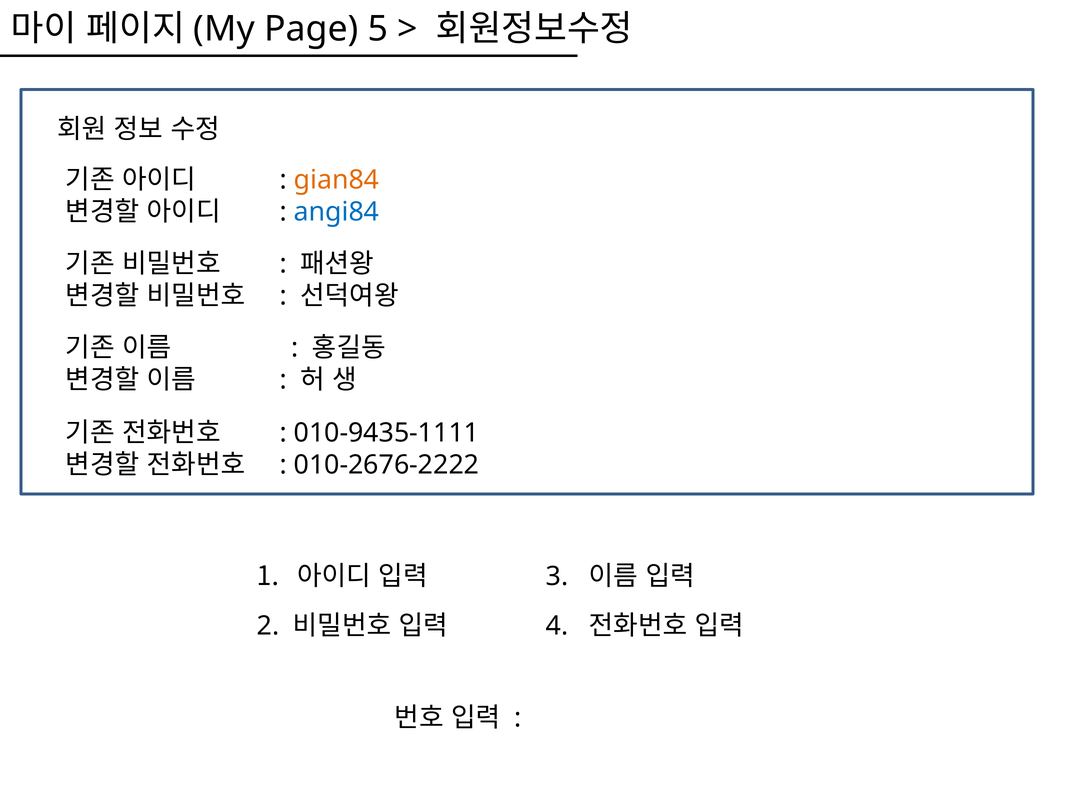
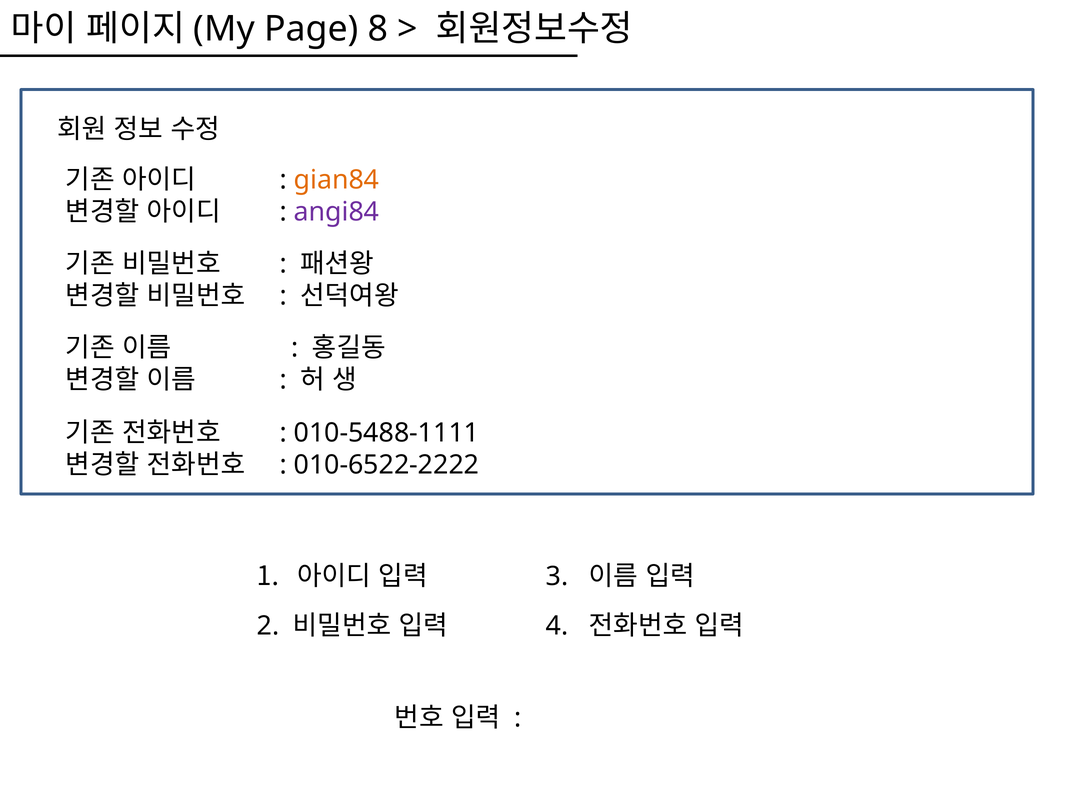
5: 5 -> 8
angi84 colour: blue -> purple
010-9435-1111: 010-9435-1111 -> 010-5488-1111
010-2676-2222: 010-2676-2222 -> 010-6522-2222
